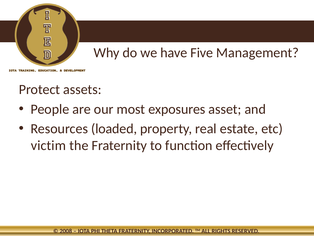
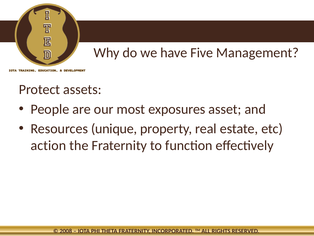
loaded: loaded -> unique
victim: victim -> action
